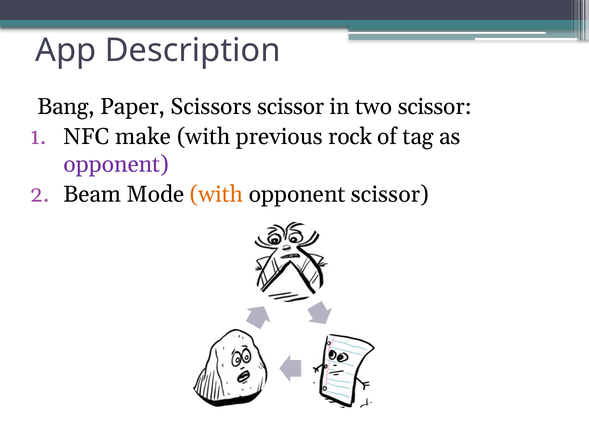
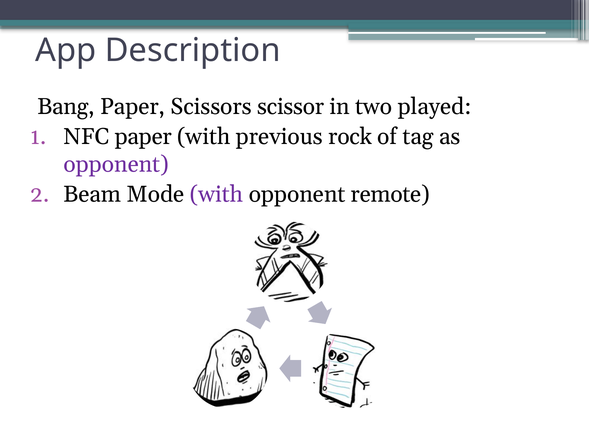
two scissor: scissor -> played
NFC make: make -> paper
with at (217, 194) colour: orange -> purple
opponent scissor: scissor -> remote
